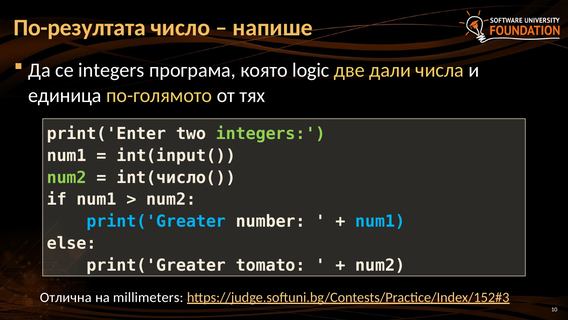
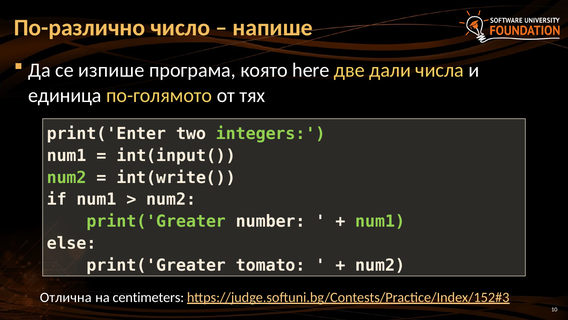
По-резултата: По-резултата -> По-различно
се integers: integers -> изпише
logic: logic -> here
int(число(: int(число( -> int(write(
print('Greater at (156, 221) colour: light blue -> light green
num1 at (380, 221) colour: light blue -> light green
millimeters: millimeters -> centimeters
